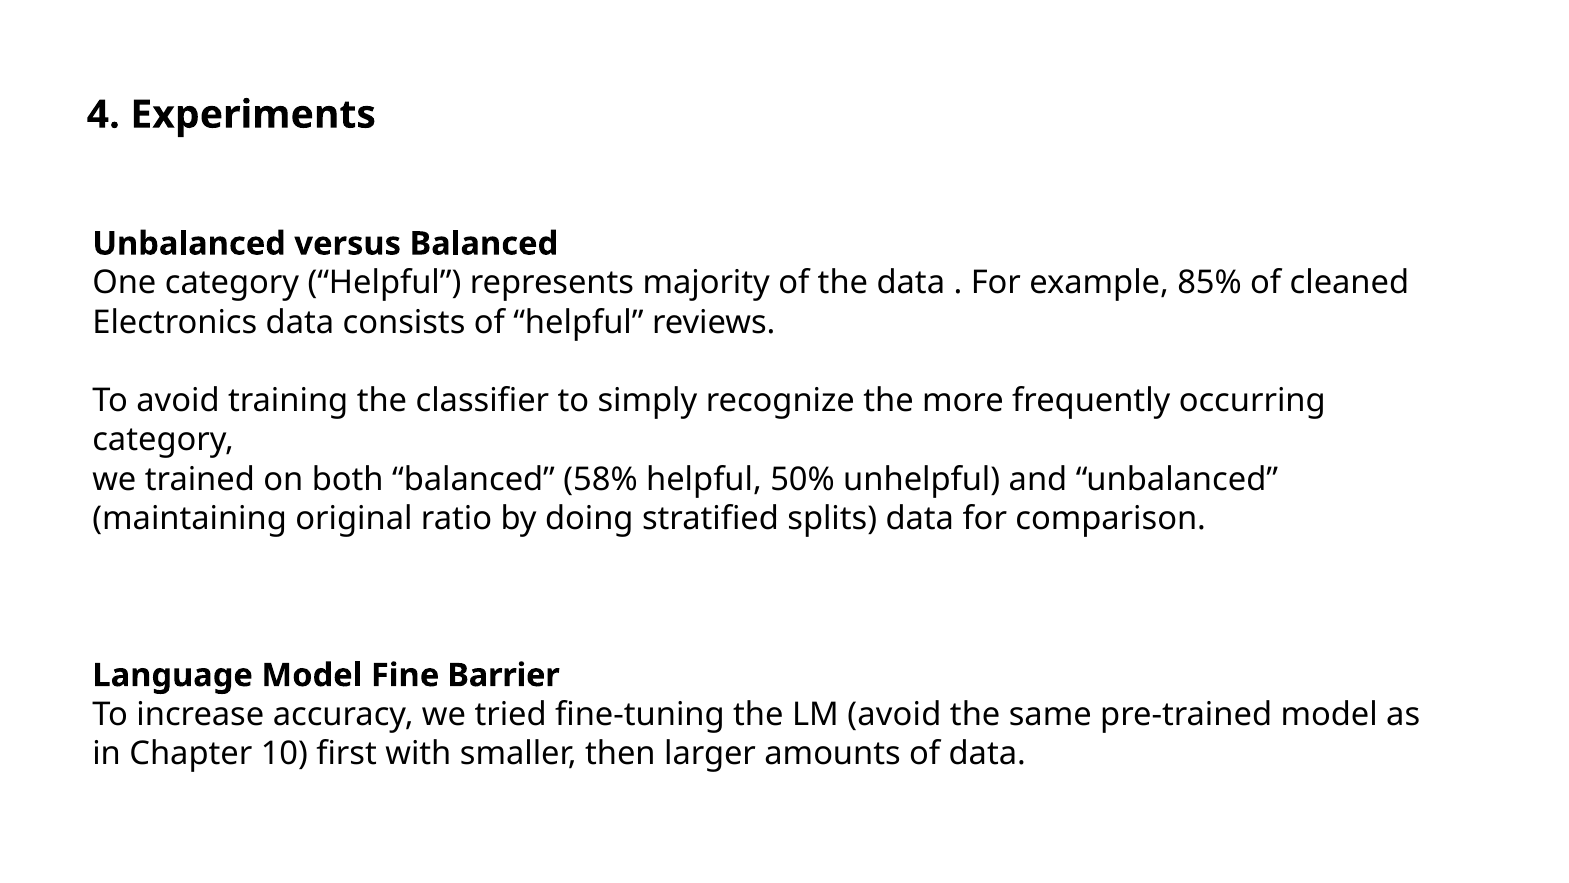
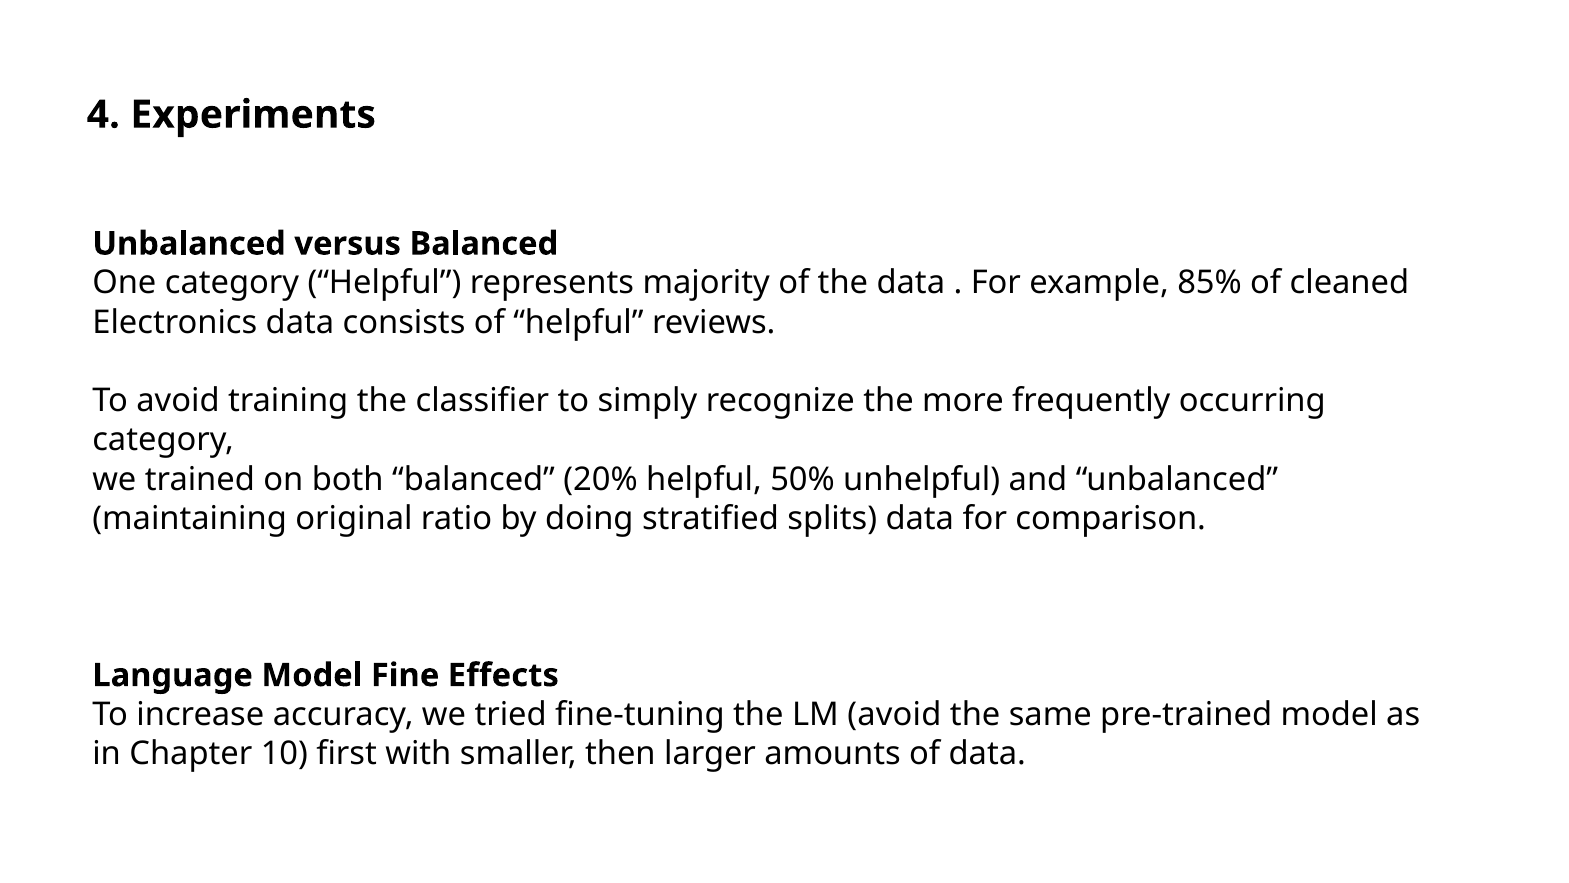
58%: 58% -> 20%
Barrier: Barrier -> Effects
